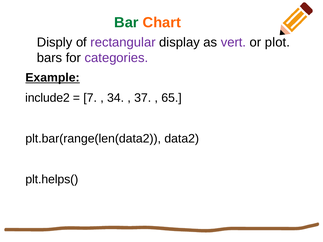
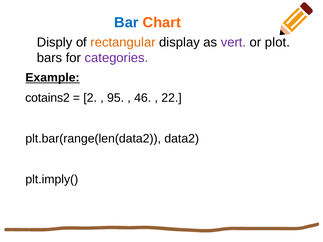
Bar colour: green -> blue
rectangular colour: purple -> orange
include2: include2 -> cotains2
7: 7 -> 2
34: 34 -> 95
37: 37 -> 46
65: 65 -> 22
plt.helps(: plt.helps( -> plt.imply(
